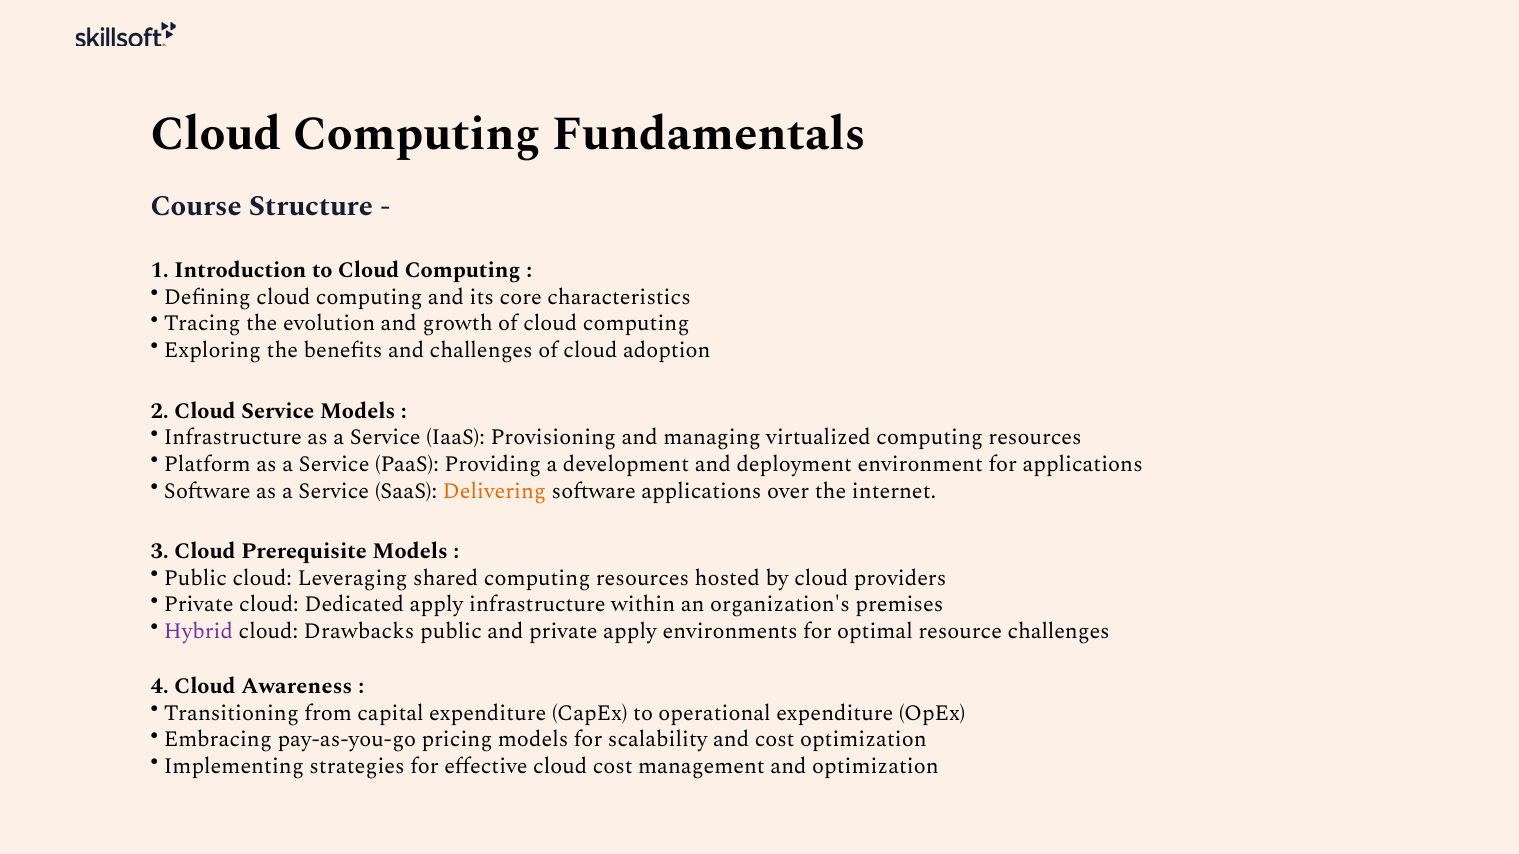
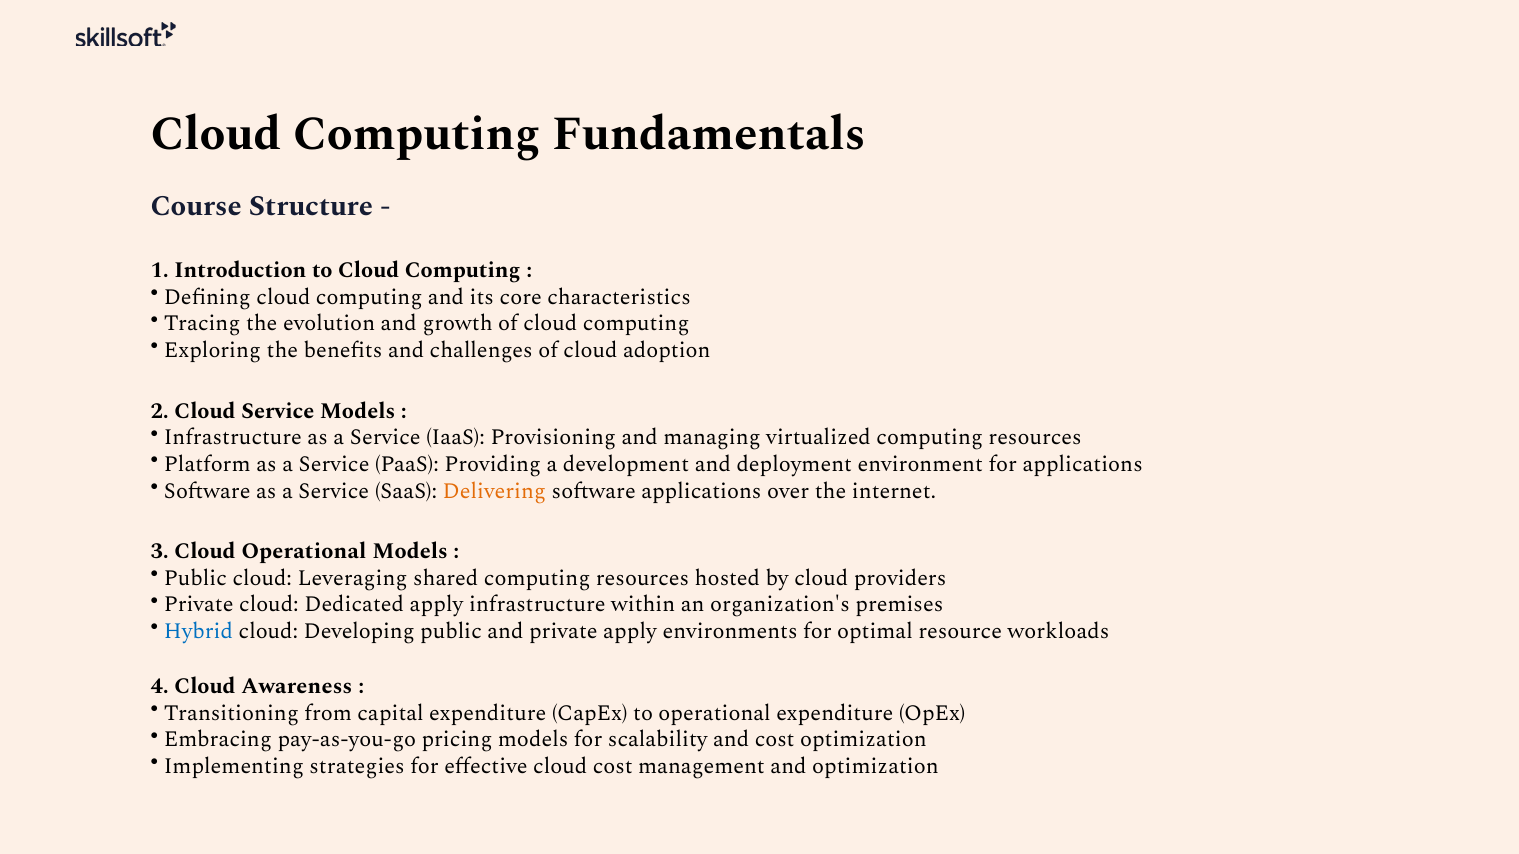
Cloud Prerequisite: Prerequisite -> Operational
Hybrid colour: purple -> blue
Drawbacks: Drawbacks -> Developing
resource challenges: challenges -> workloads
